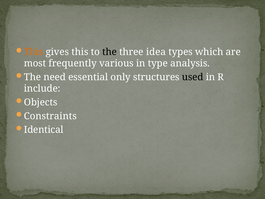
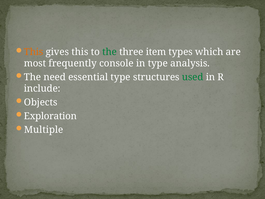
the at (110, 52) colour: black -> green
idea: idea -> item
various: various -> console
essential only: only -> type
used colour: black -> green
Constraints: Constraints -> Exploration
Identical: Identical -> Multiple
